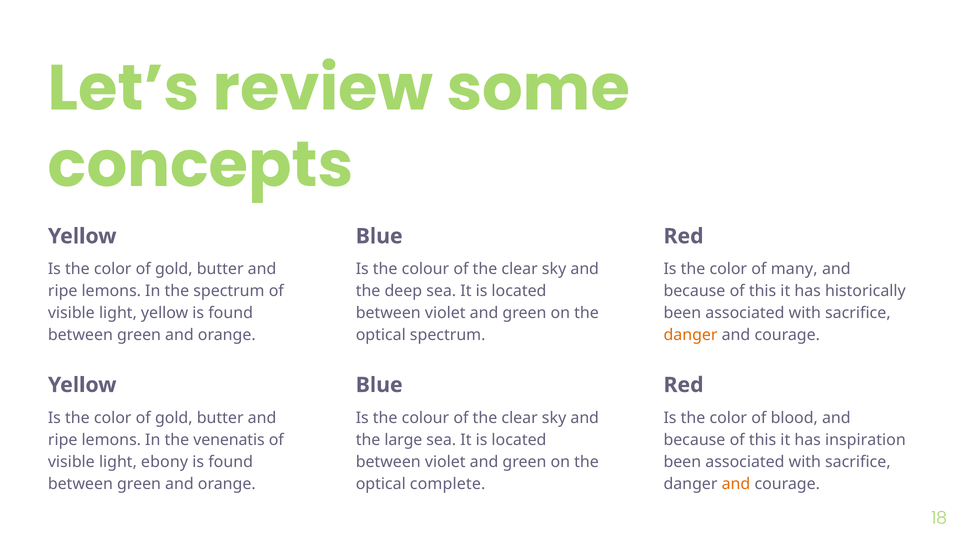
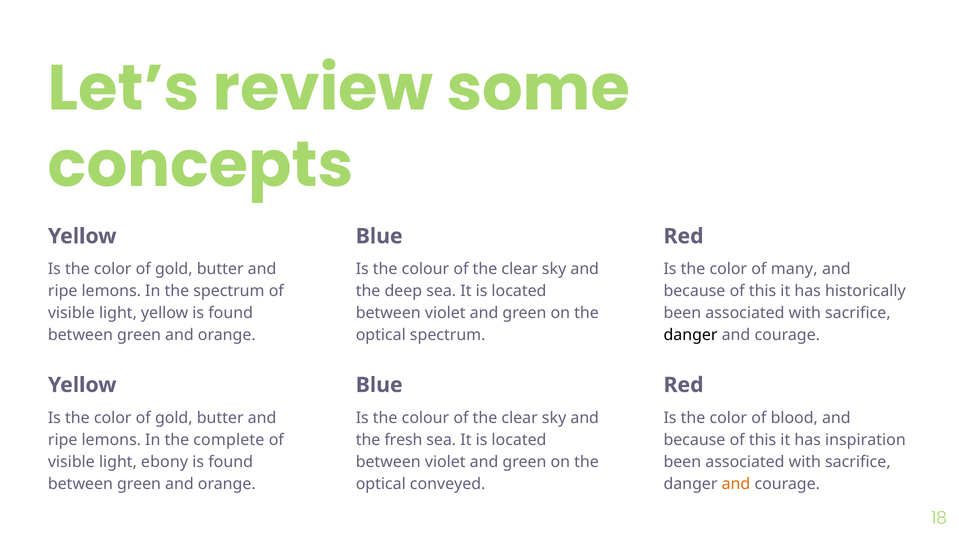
danger at (691, 335) colour: orange -> black
venenatis: venenatis -> complete
large: large -> fresh
complete: complete -> conveyed
